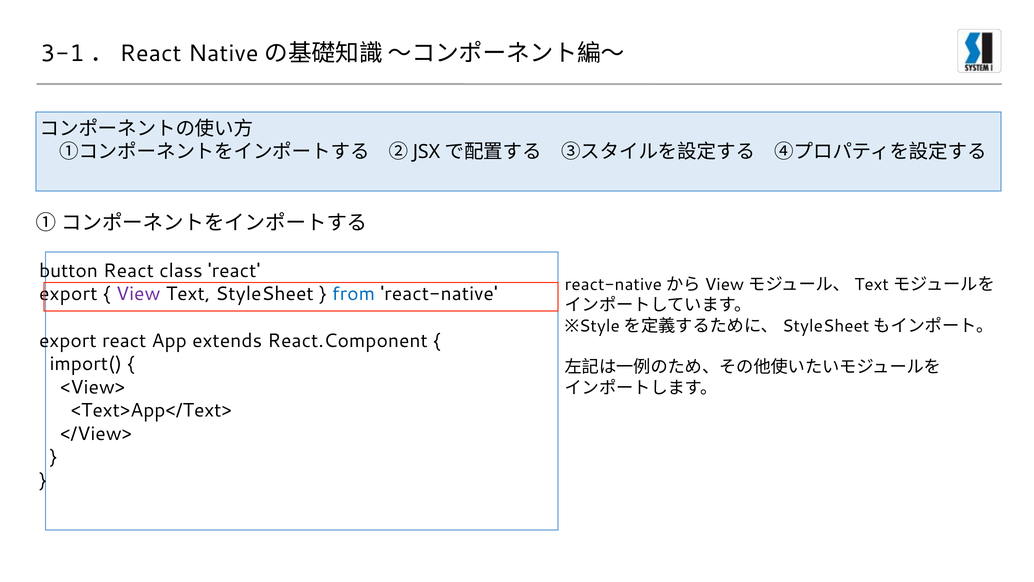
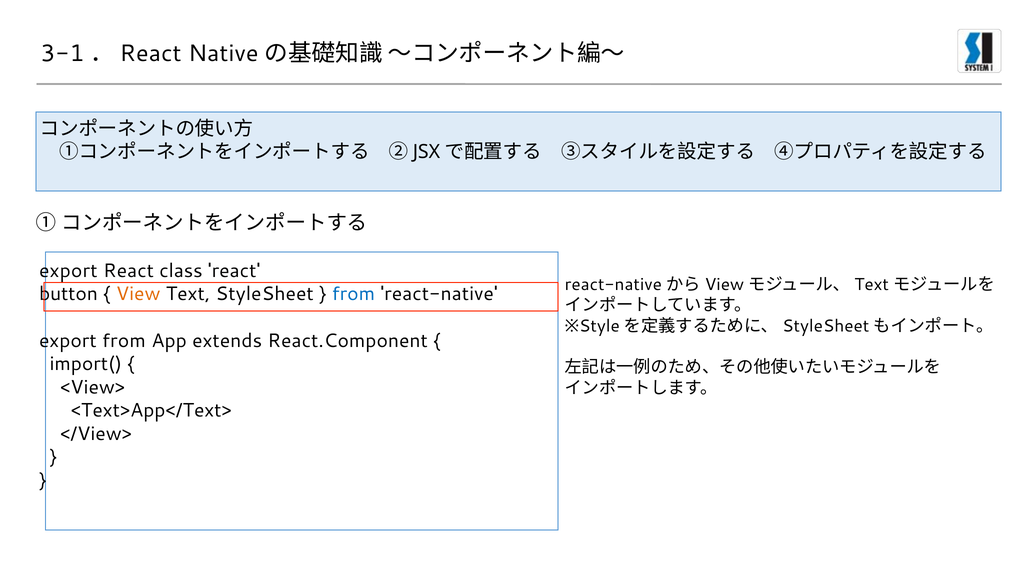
button at (68, 271): button -> export
export at (68, 294): export -> button
View colour: purple -> orange
export react: react -> from
